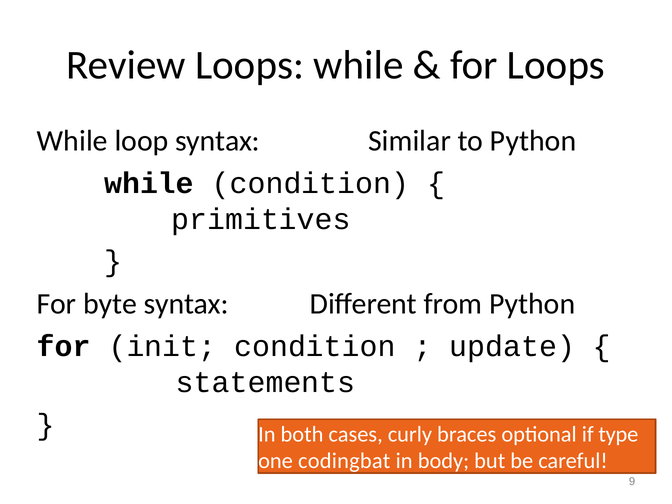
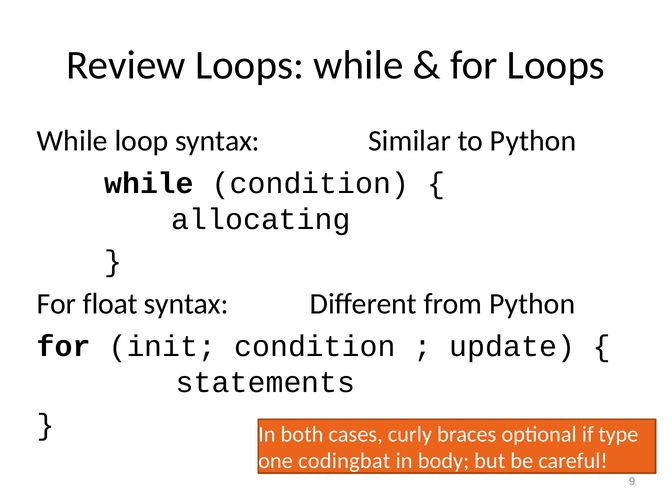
primitives: primitives -> allocating
byte: byte -> float
